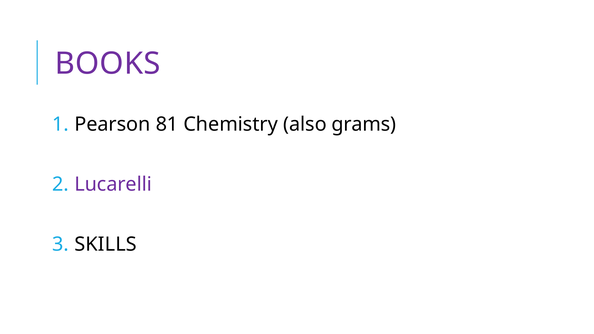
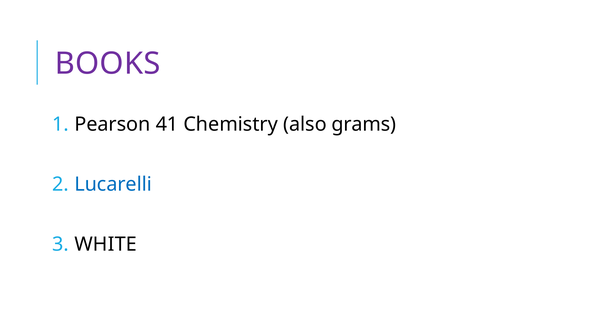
81: 81 -> 41
Lucarelli colour: purple -> blue
SKILLS: SKILLS -> WHITE
